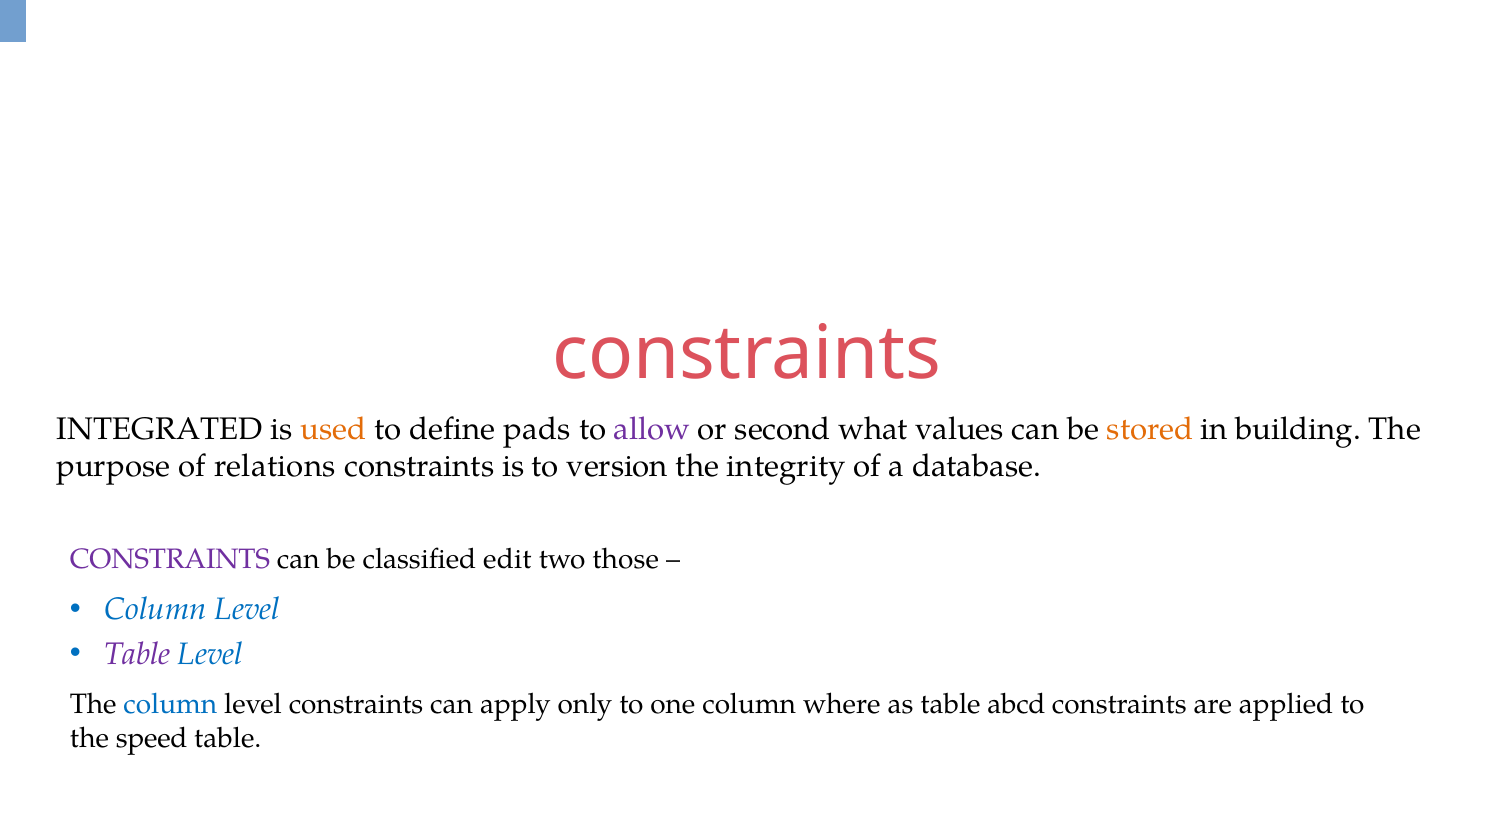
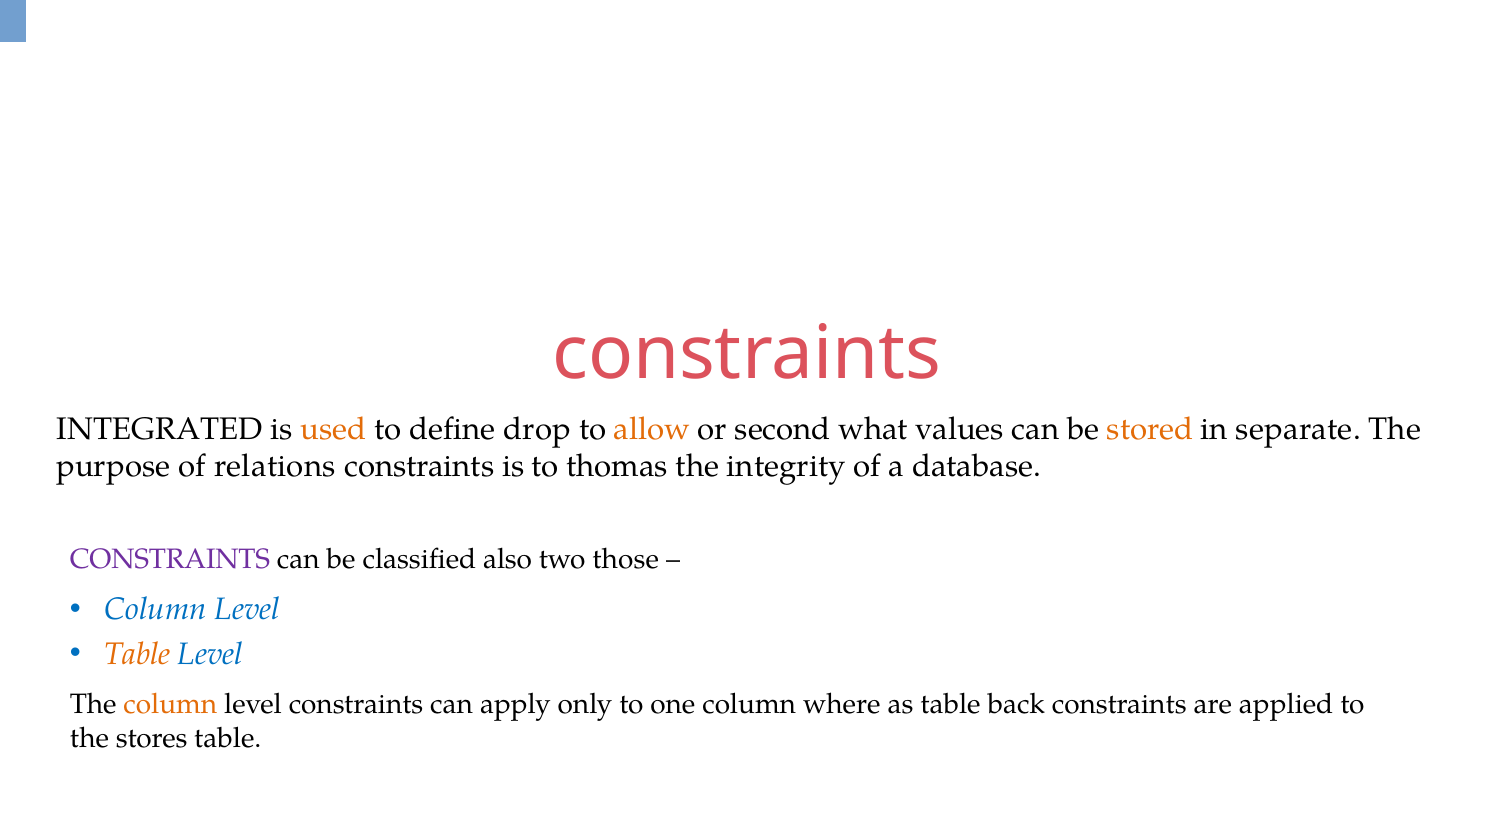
pads: pads -> drop
allow colour: purple -> orange
building: building -> separate
version: version -> thomas
edit: edit -> also
Table at (138, 655) colour: purple -> orange
column at (170, 705) colour: blue -> orange
abcd: abcd -> back
speed: speed -> stores
